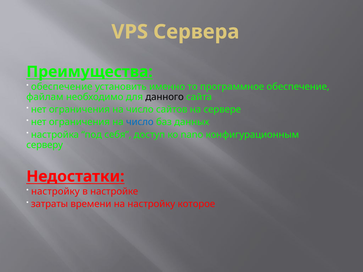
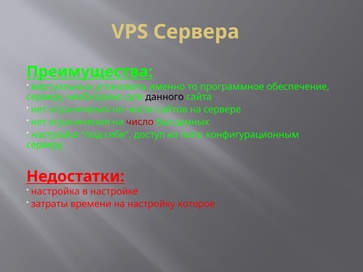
обеспечение at (62, 87): обеспечение -> виртуальных
файлам at (45, 97): файлам -> серверу
число at (140, 122) colour: blue -> red
настройку at (55, 192): настройку -> настройка
